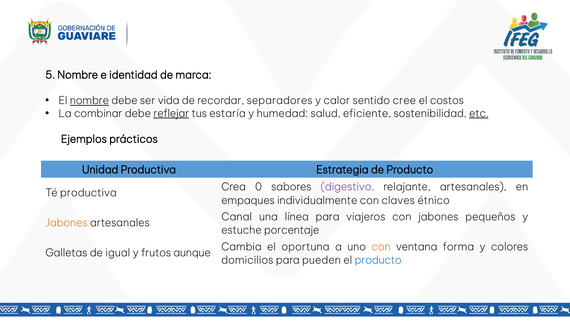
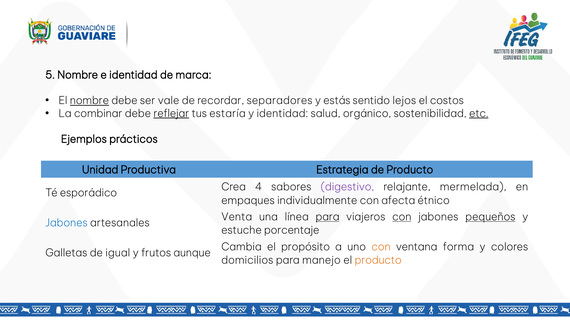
vida: vida -> vale
calor: calor -> estás
cree: cree -> lejos
y humedad: humedad -> identidad
eficiente: eficiente -> orgánico
0: 0 -> 4
relajante artesanales: artesanales -> mermelada
Té productiva: productiva -> esporádico
claves: claves -> afecta
Canal: Canal -> Venta
para at (328, 217) underline: none -> present
con at (402, 217) underline: none -> present
pequeños underline: none -> present
Jabones at (66, 223) colour: orange -> blue
oportuna: oportuna -> propósito
pueden: pueden -> manejo
producto at (378, 260) colour: blue -> orange
